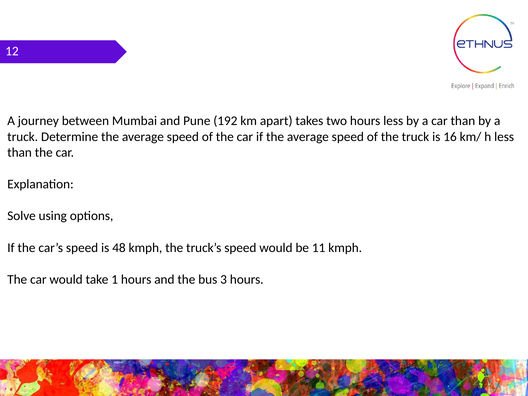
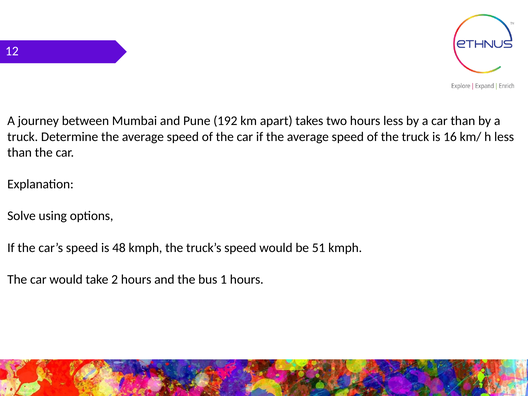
11: 11 -> 51
1: 1 -> 2
3: 3 -> 1
